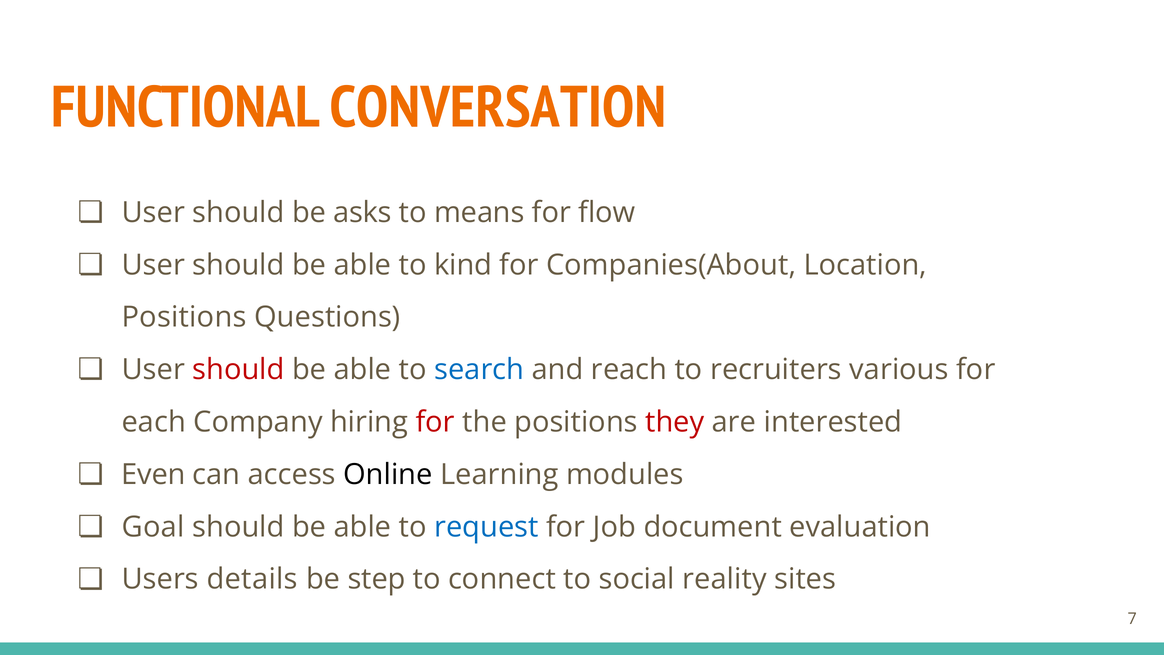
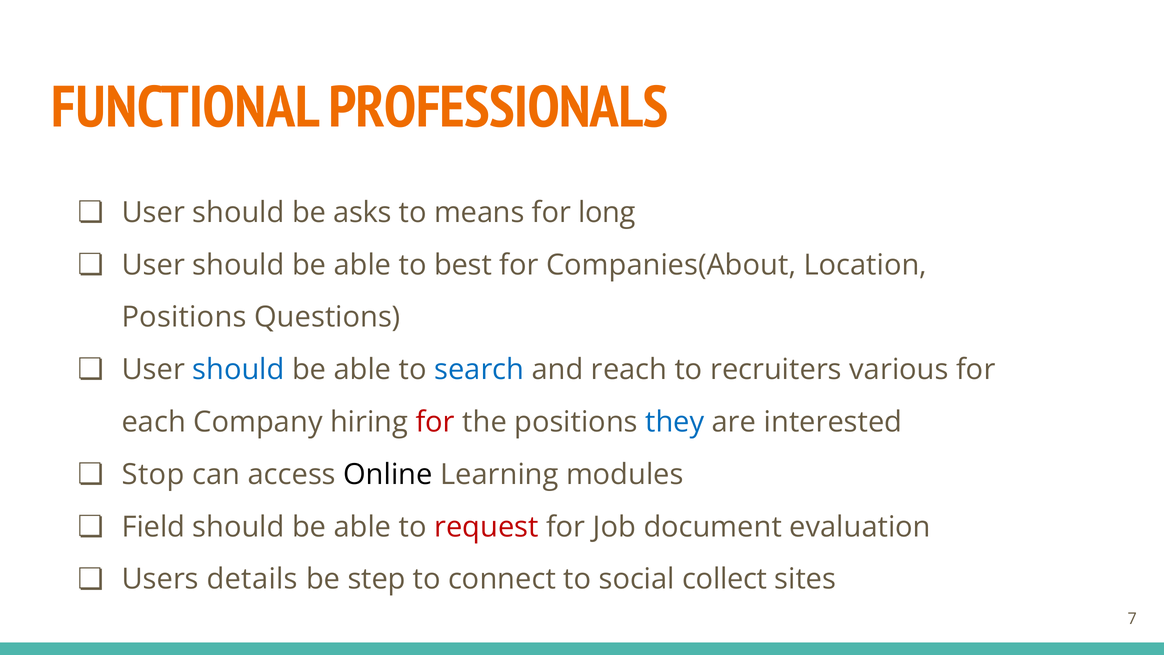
CONVERSATION: CONVERSATION -> PROFESSIONALS
flow: flow -> long
kind: kind -> best
should at (238, 370) colour: red -> blue
they colour: red -> blue
Even: Even -> Stop
Goal: Goal -> Field
request colour: blue -> red
reality: reality -> collect
